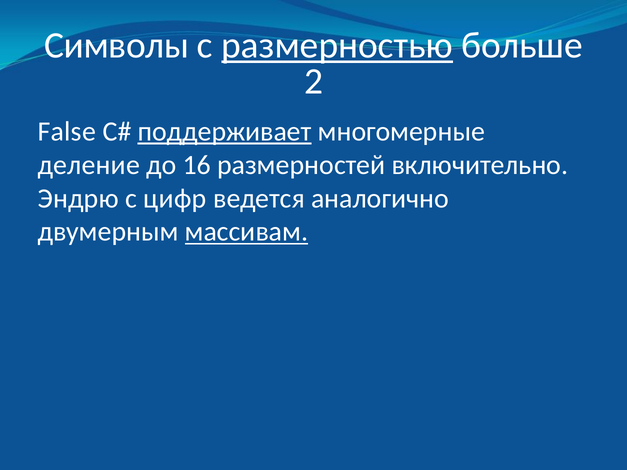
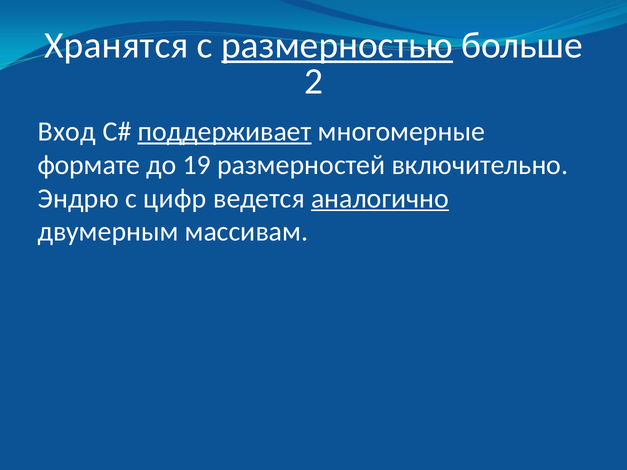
Символы: Символы -> Хранятся
False: False -> Вход
деление: деление -> формате
16: 16 -> 19
аналогично underline: none -> present
массивам underline: present -> none
